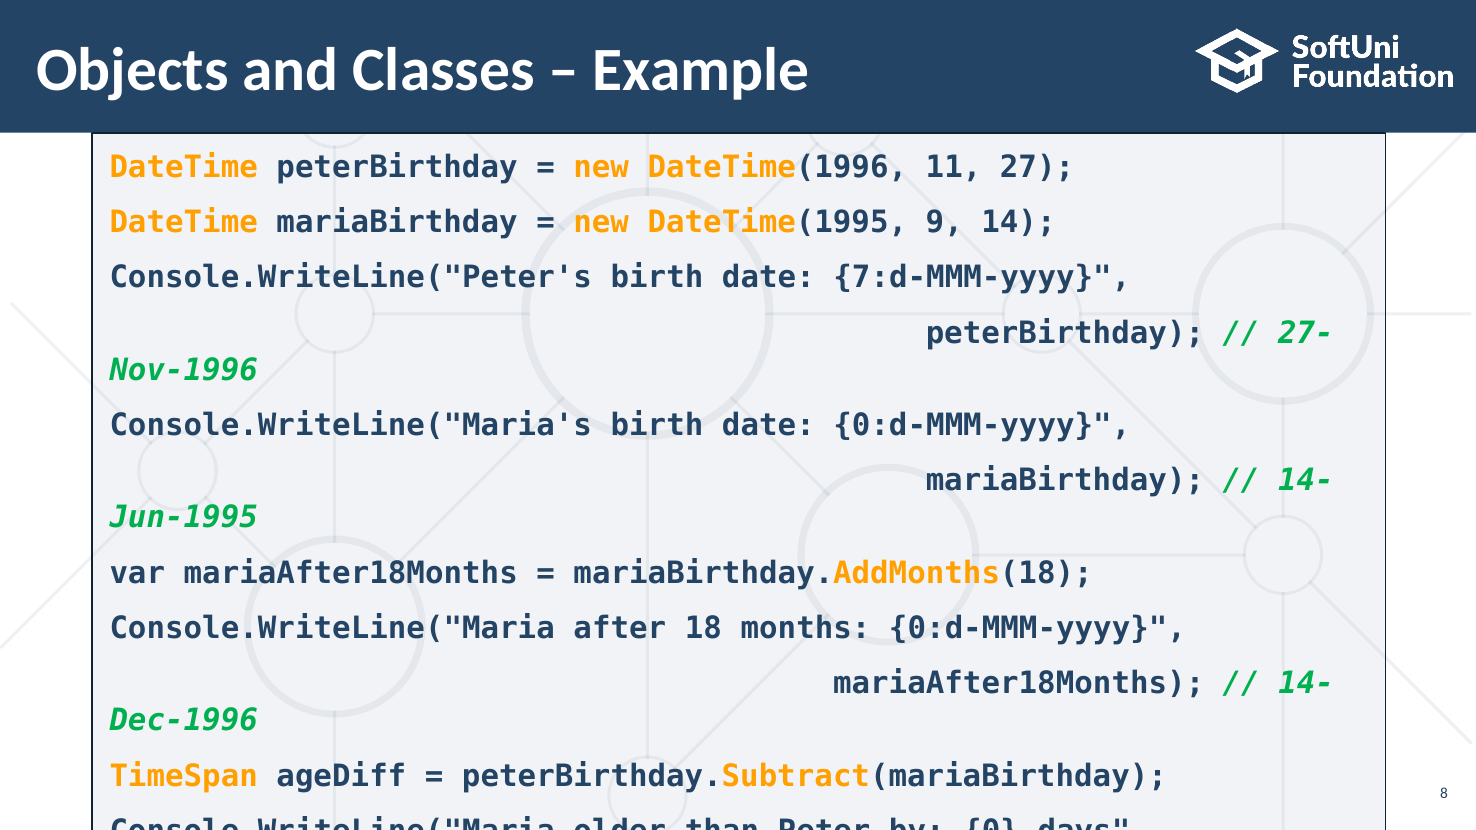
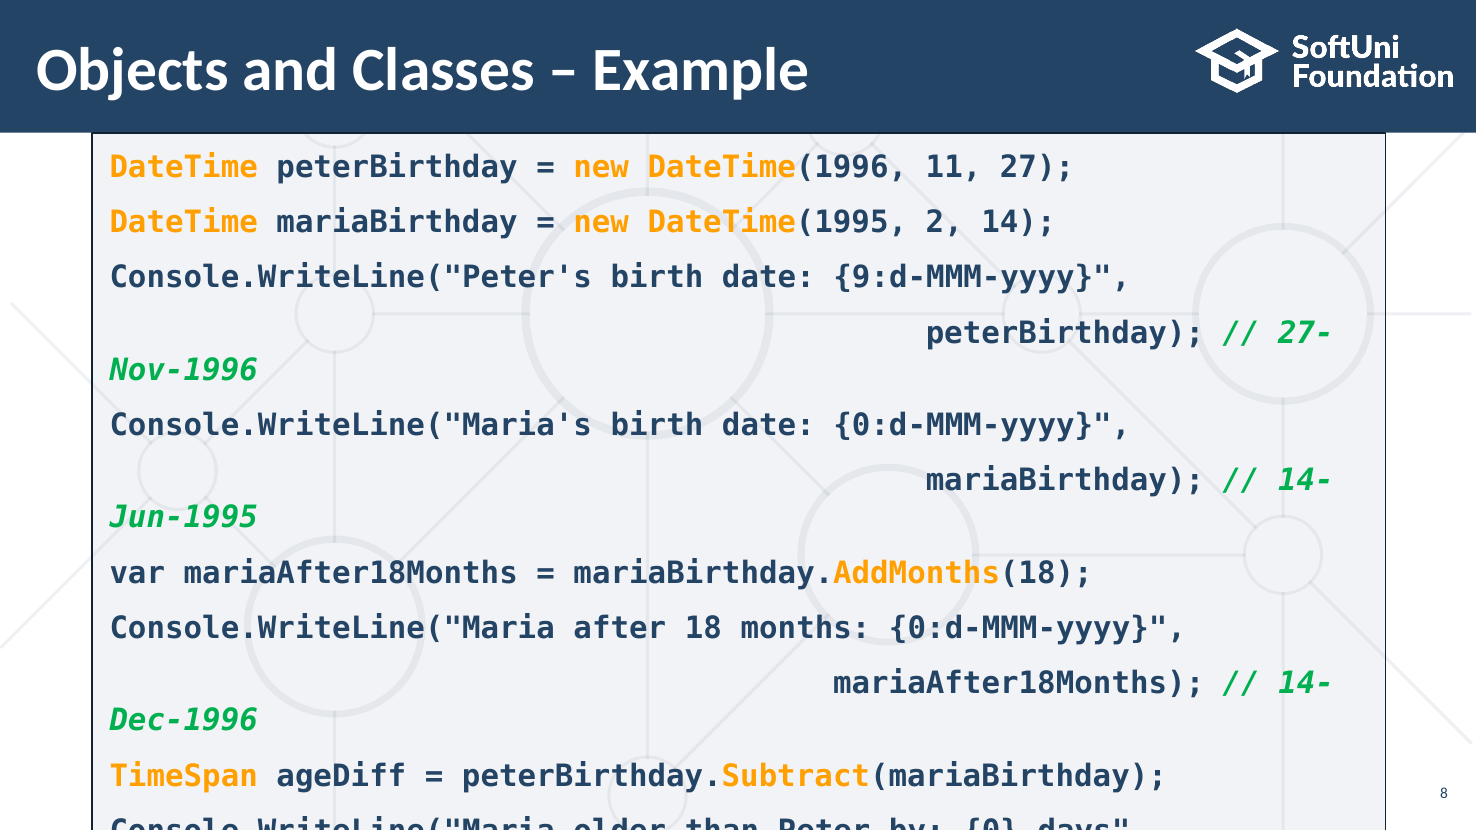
9: 9 -> 2
7:d-MMM-yyyy: 7:d-MMM-yyyy -> 9:d-MMM-yyyy
